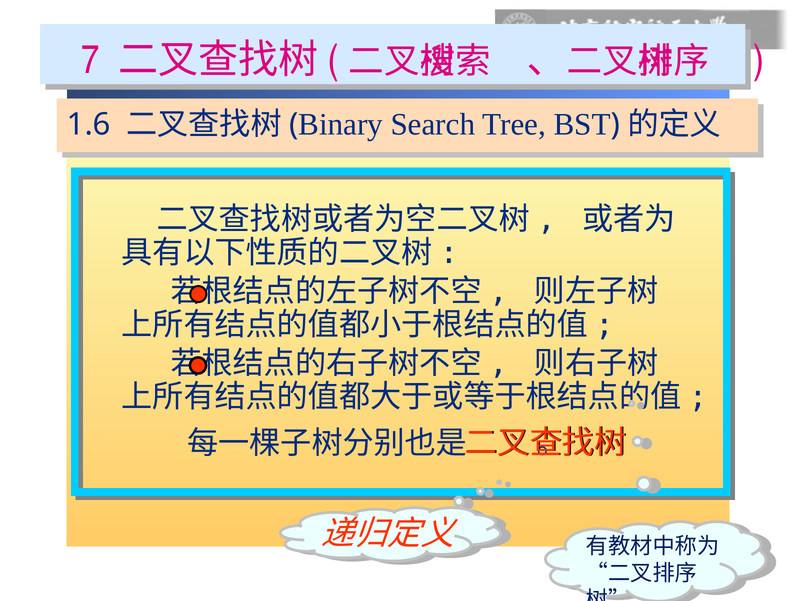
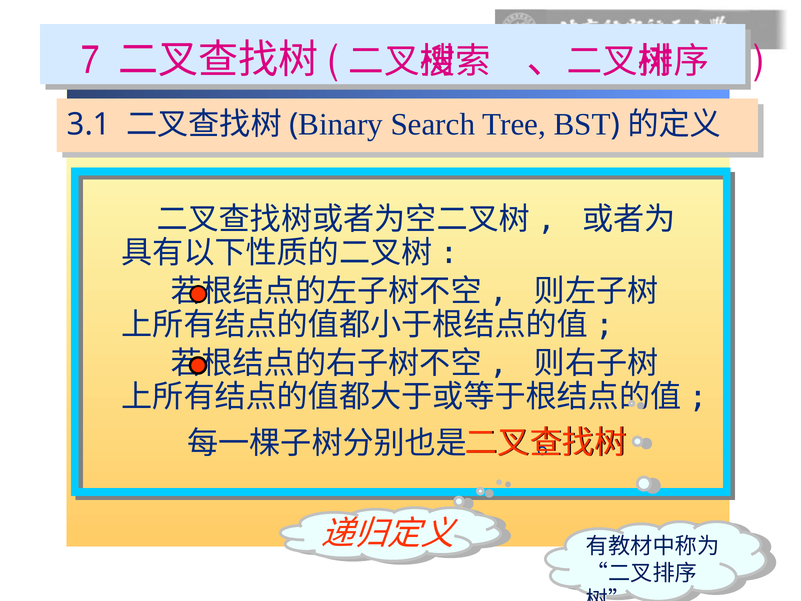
1.6: 1.6 -> 3.1
